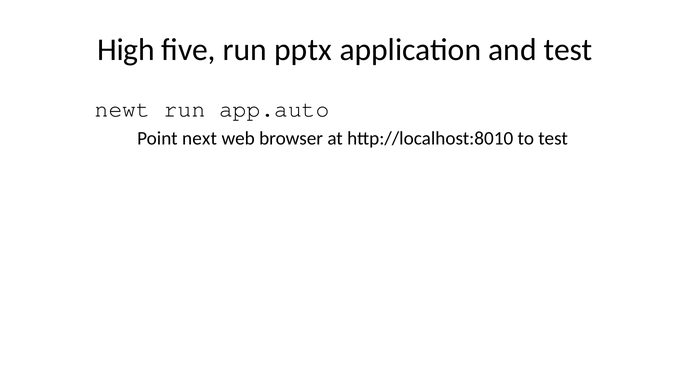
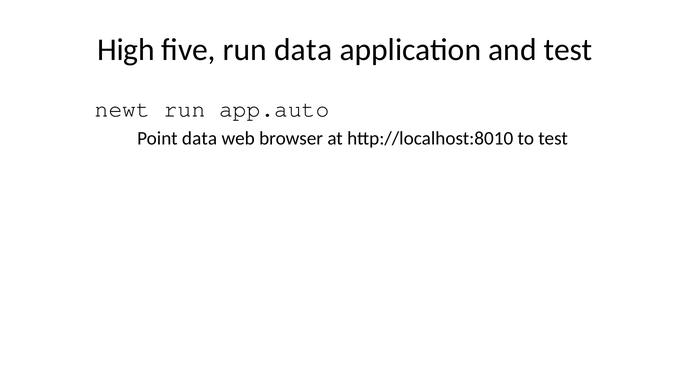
run pptx: pptx -> data
Point next: next -> data
